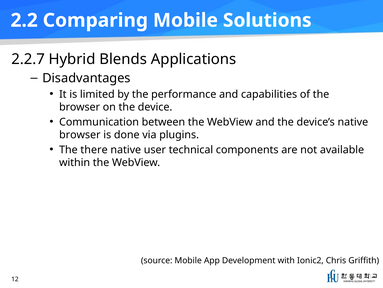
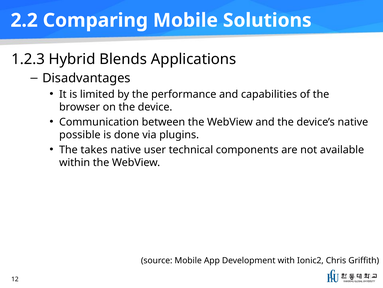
2.2.7: 2.2.7 -> 1.2.3
browser at (80, 134): browser -> possible
there: there -> takes
